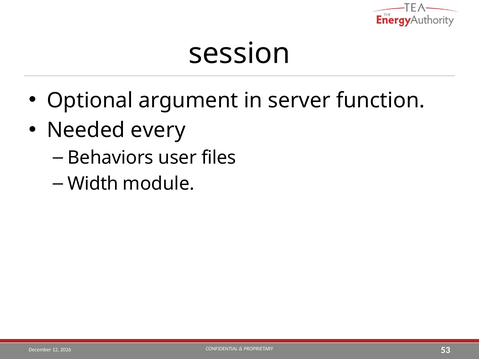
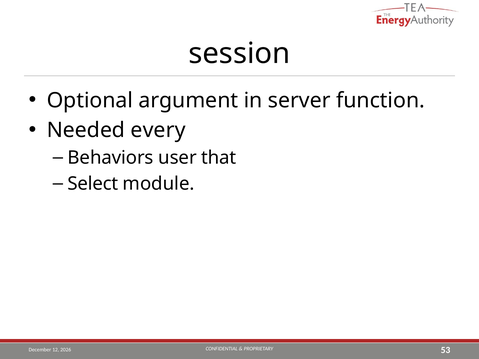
files: files -> that
Width: Width -> Select
